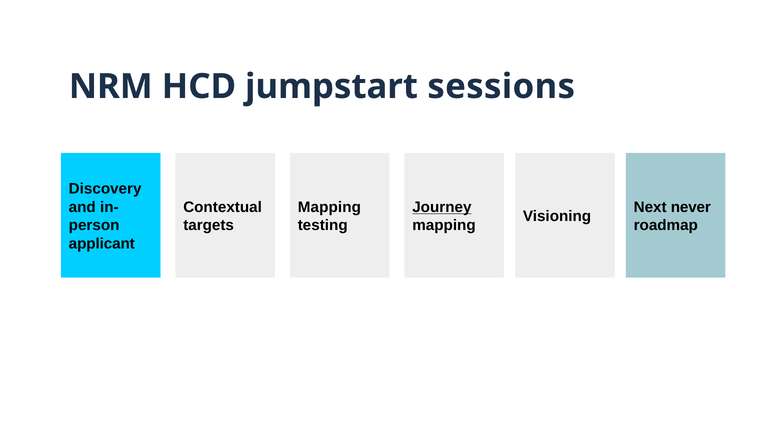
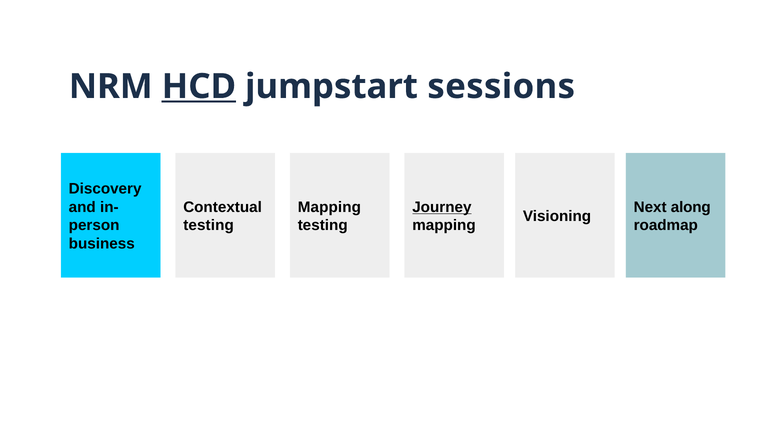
HCD underline: none -> present
never: never -> along
targets at (209, 225): targets -> testing
applicant: applicant -> business
